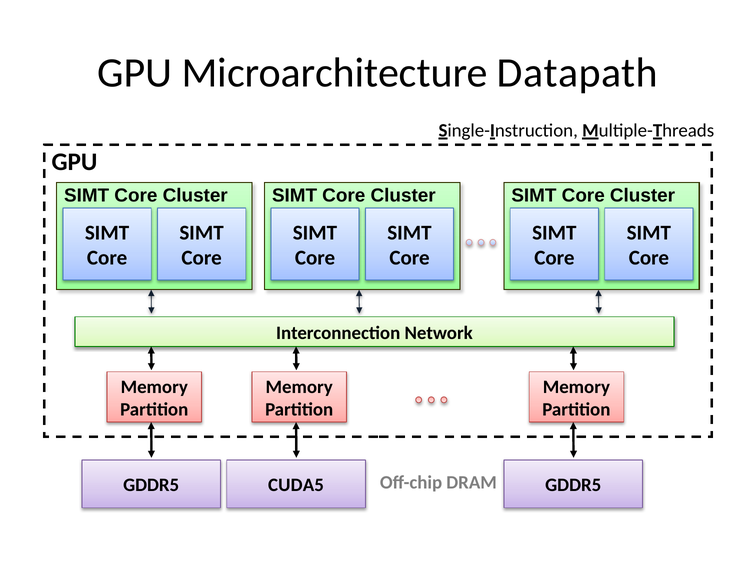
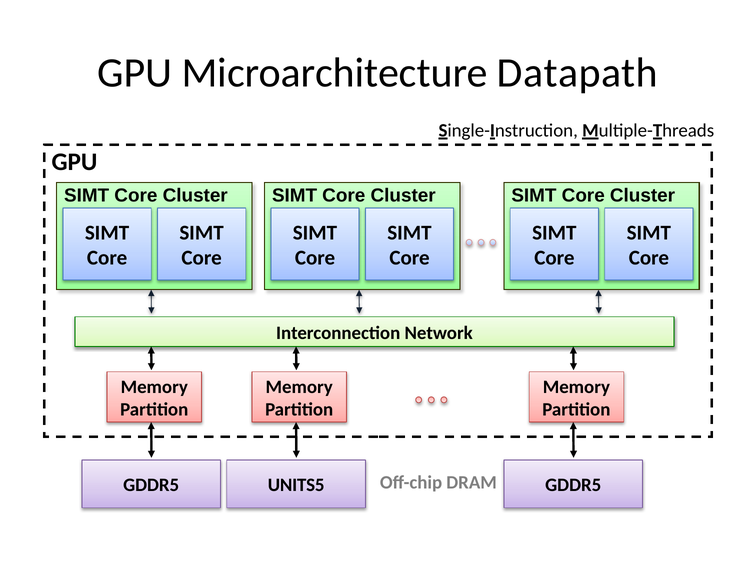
CUDA5: CUDA5 -> UNITS5
